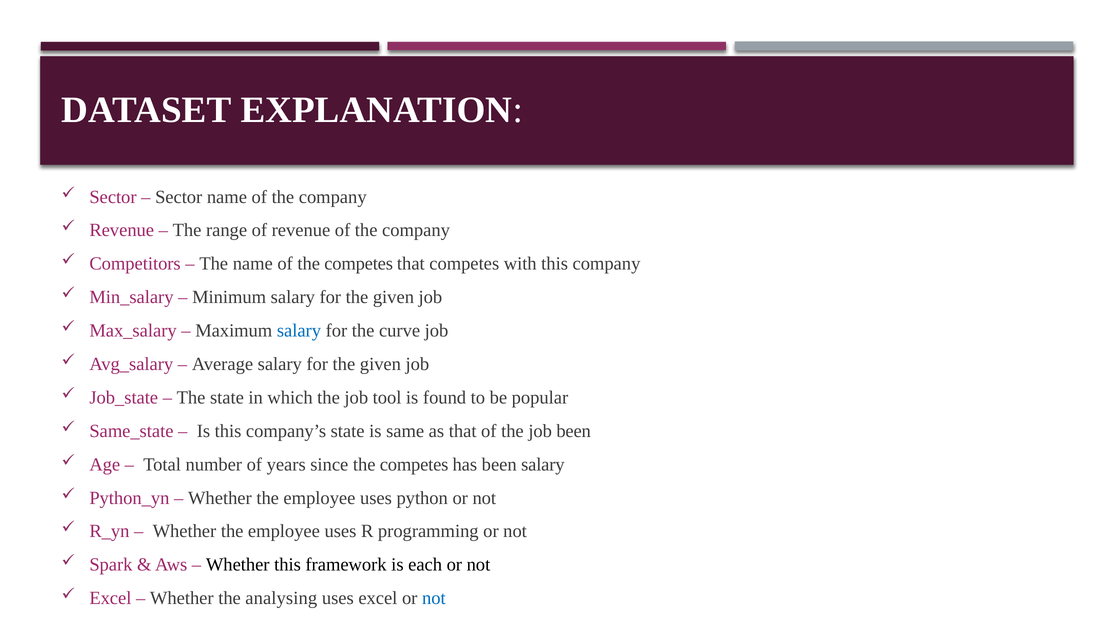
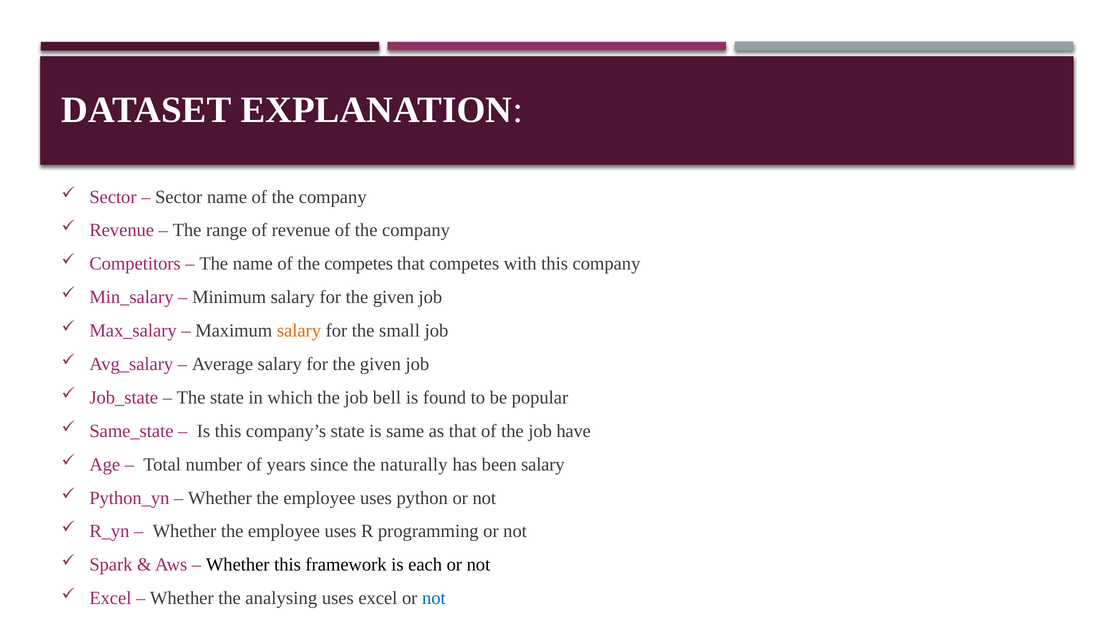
salary at (299, 330) colour: blue -> orange
curve: curve -> small
tool: tool -> bell
job been: been -> have
since the competes: competes -> naturally
